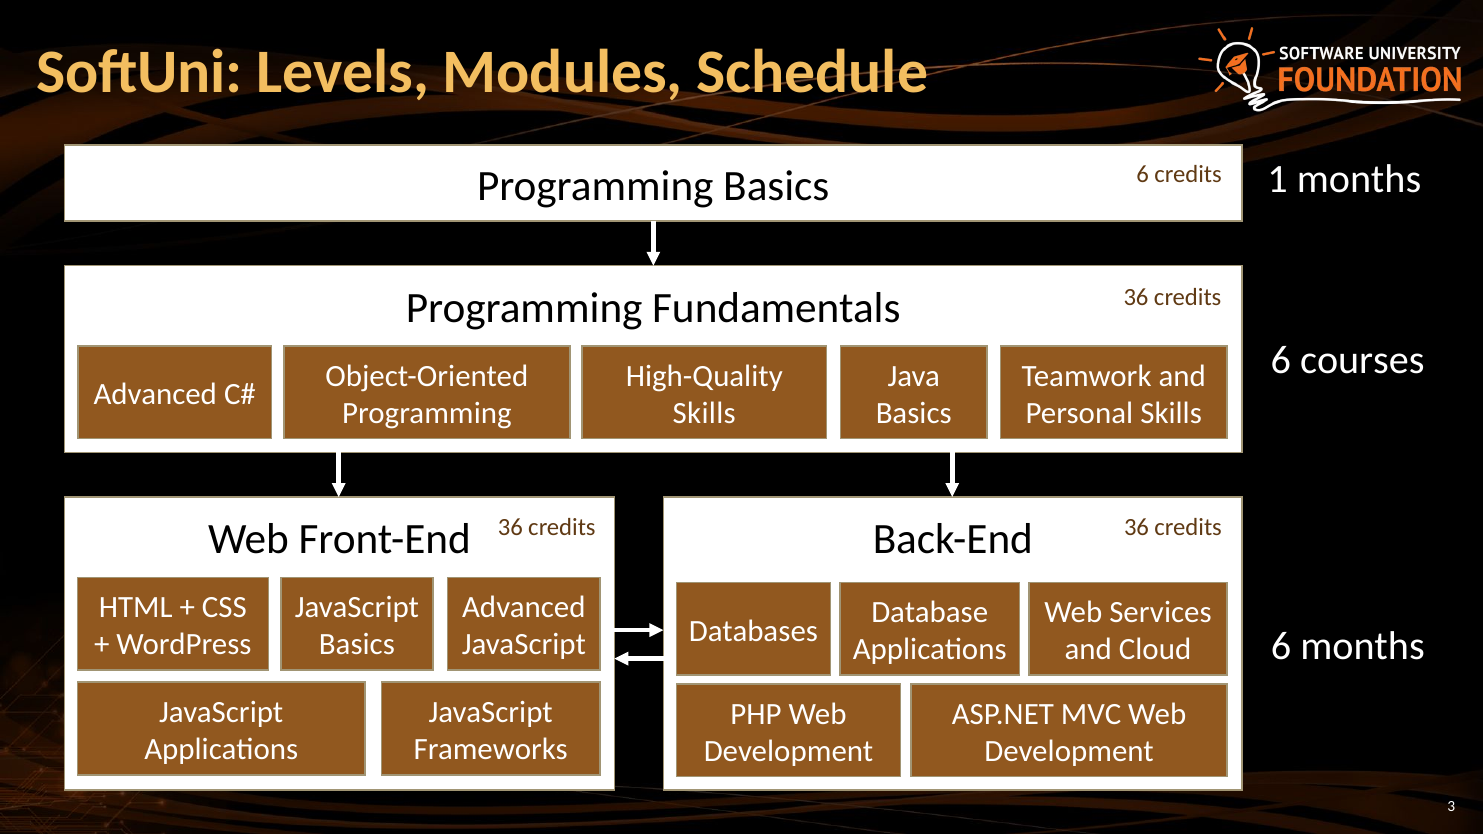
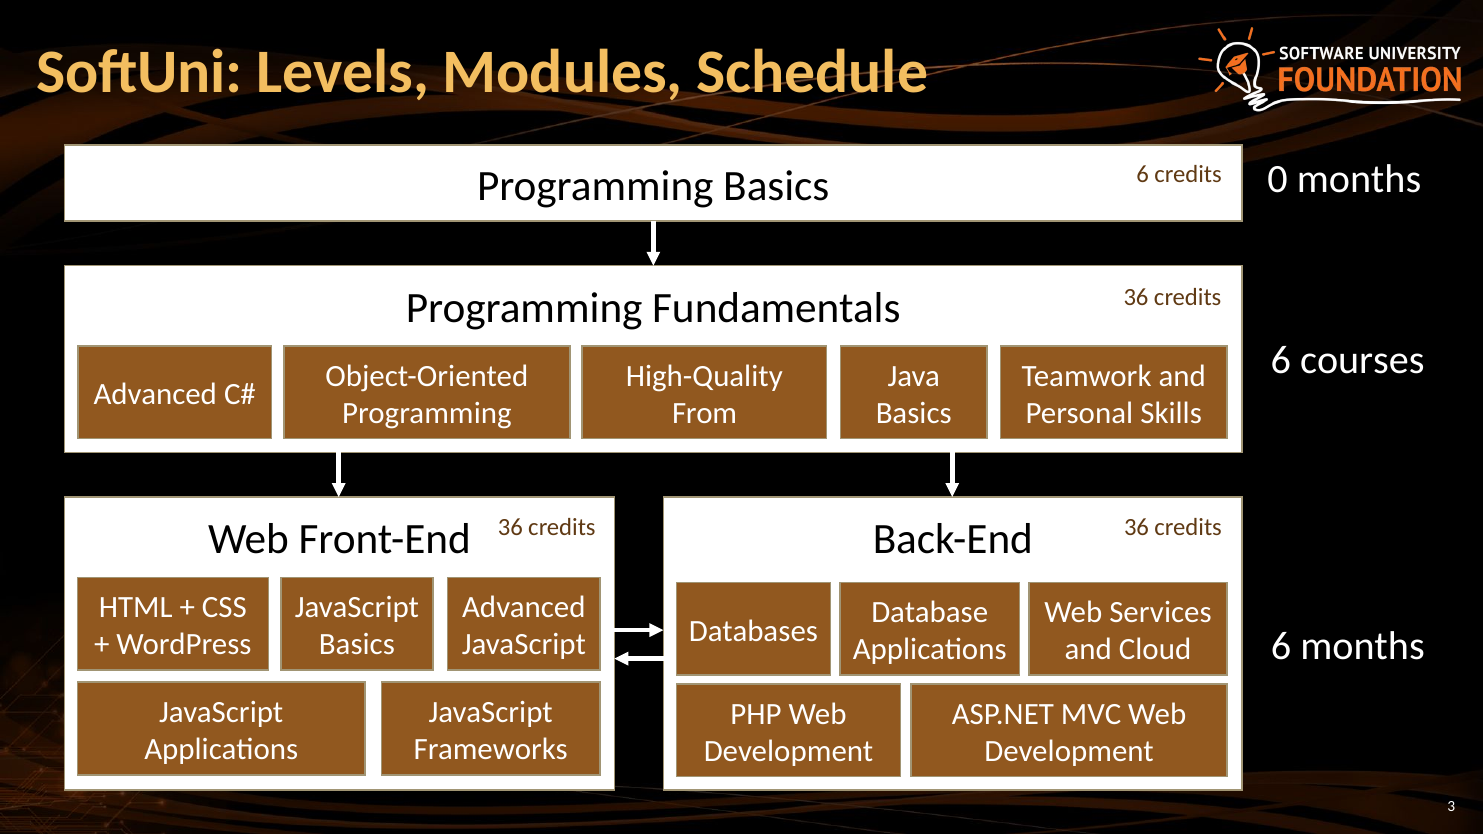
1: 1 -> 0
Skills at (704, 413): Skills -> From
